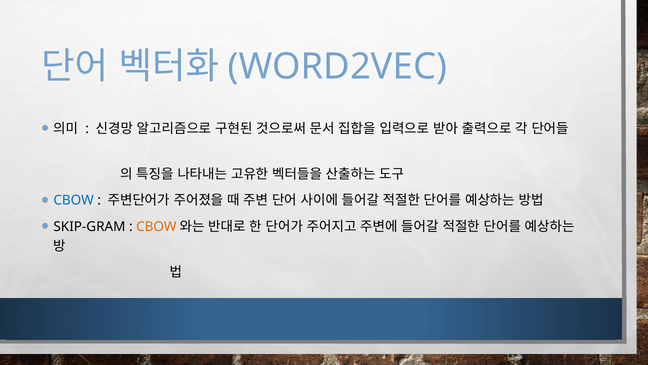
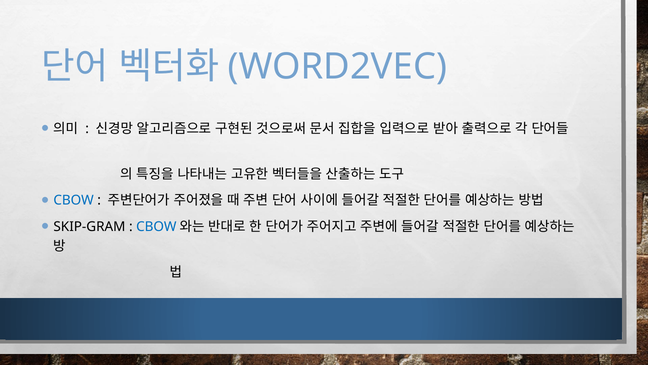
CBOW at (156, 226) colour: orange -> blue
